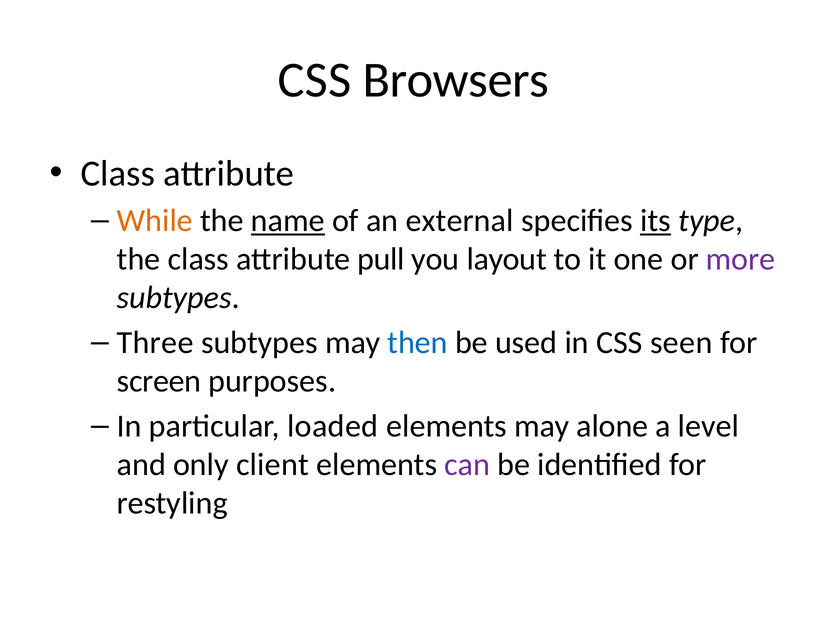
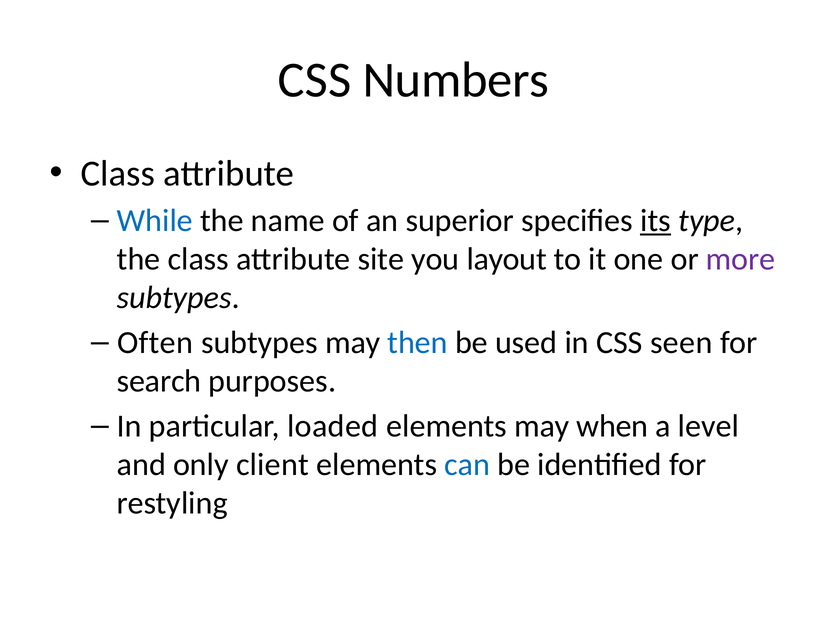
Browsers: Browsers -> Numbers
While colour: orange -> blue
name underline: present -> none
external: external -> superior
pull: pull -> site
Three: Three -> Often
screen: screen -> search
alone: alone -> when
can colour: purple -> blue
